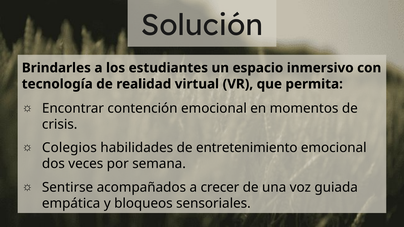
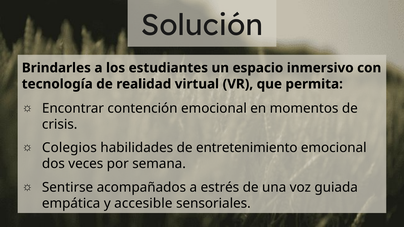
crecer: crecer -> estrés
bloqueos: bloqueos -> accesible
